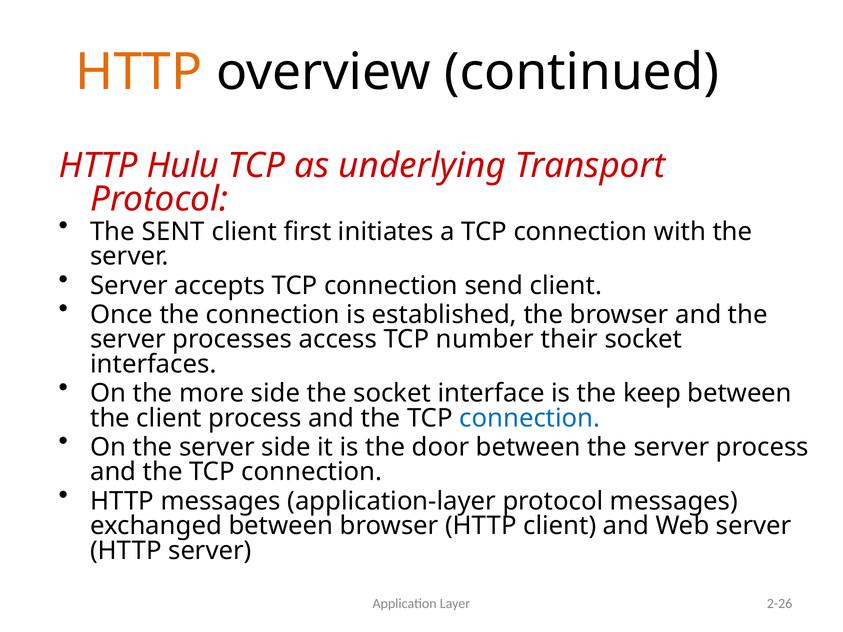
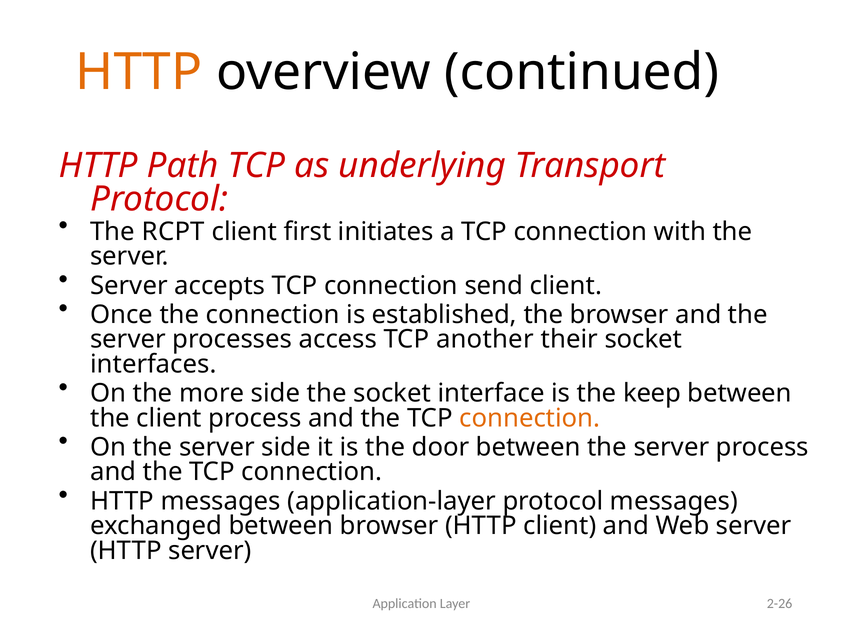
Hulu: Hulu -> Path
SENT: SENT -> RCPT
number: number -> another
connection at (530, 418) colour: blue -> orange
